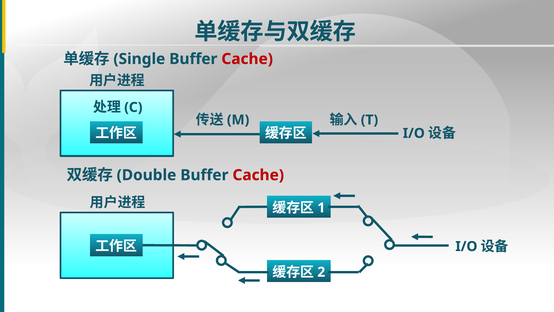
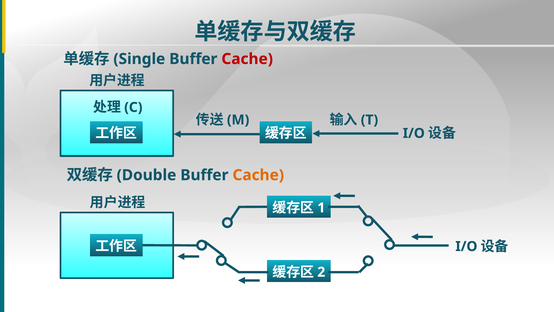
Cache at (258, 175) colour: red -> orange
